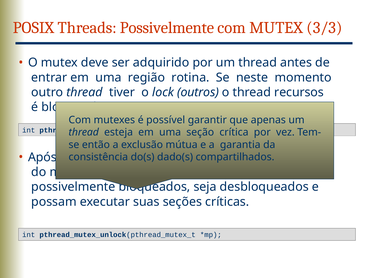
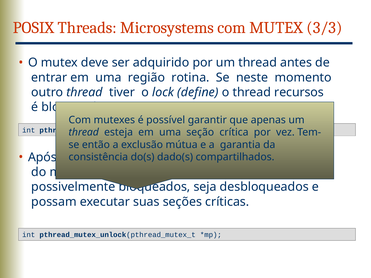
POSIX Threads Possivelmente: Possivelmente -> Microsystems
lock outros: outros -> define
